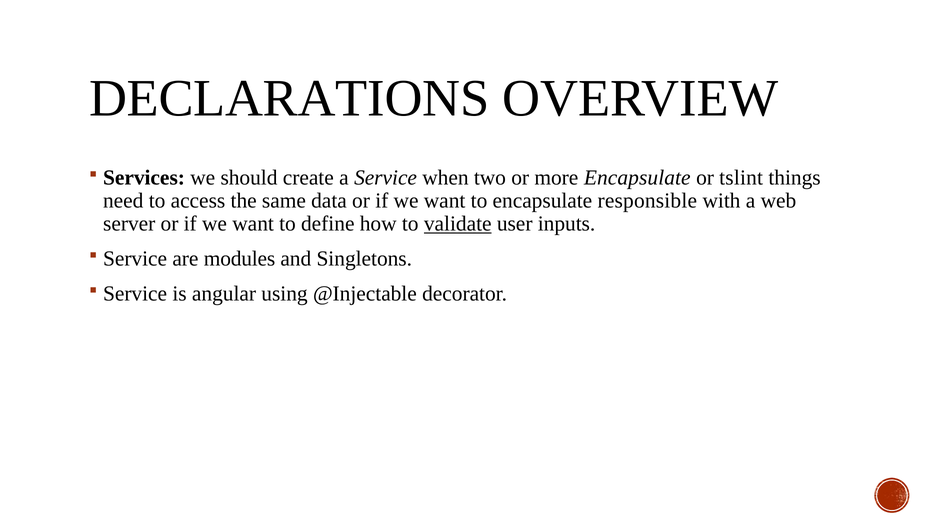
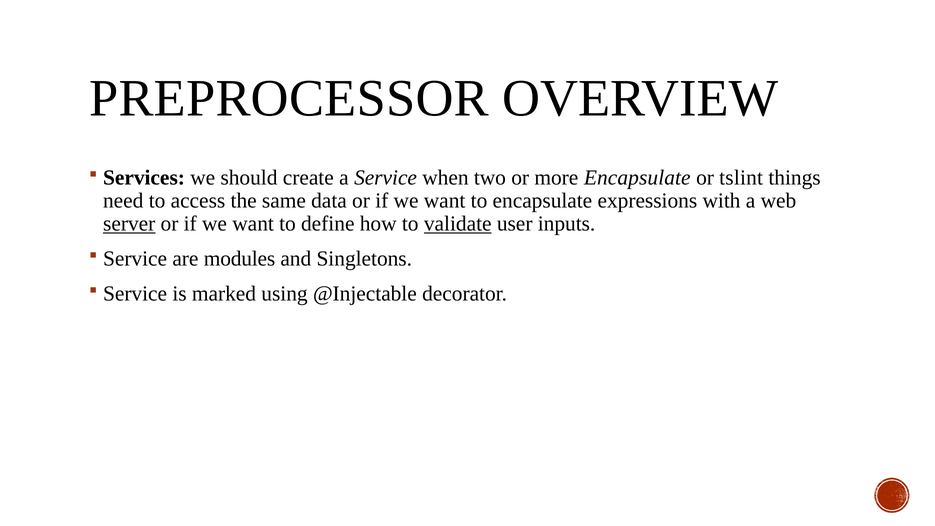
DECLARATIONS: DECLARATIONS -> PREPROCESSOR
responsible: responsible -> expressions
server underline: none -> present
angular: angular -> marked
